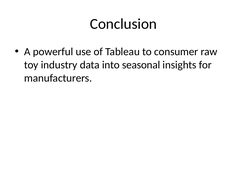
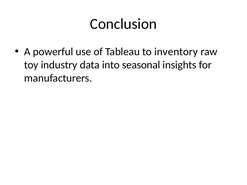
consumer: consumer -> inventory
